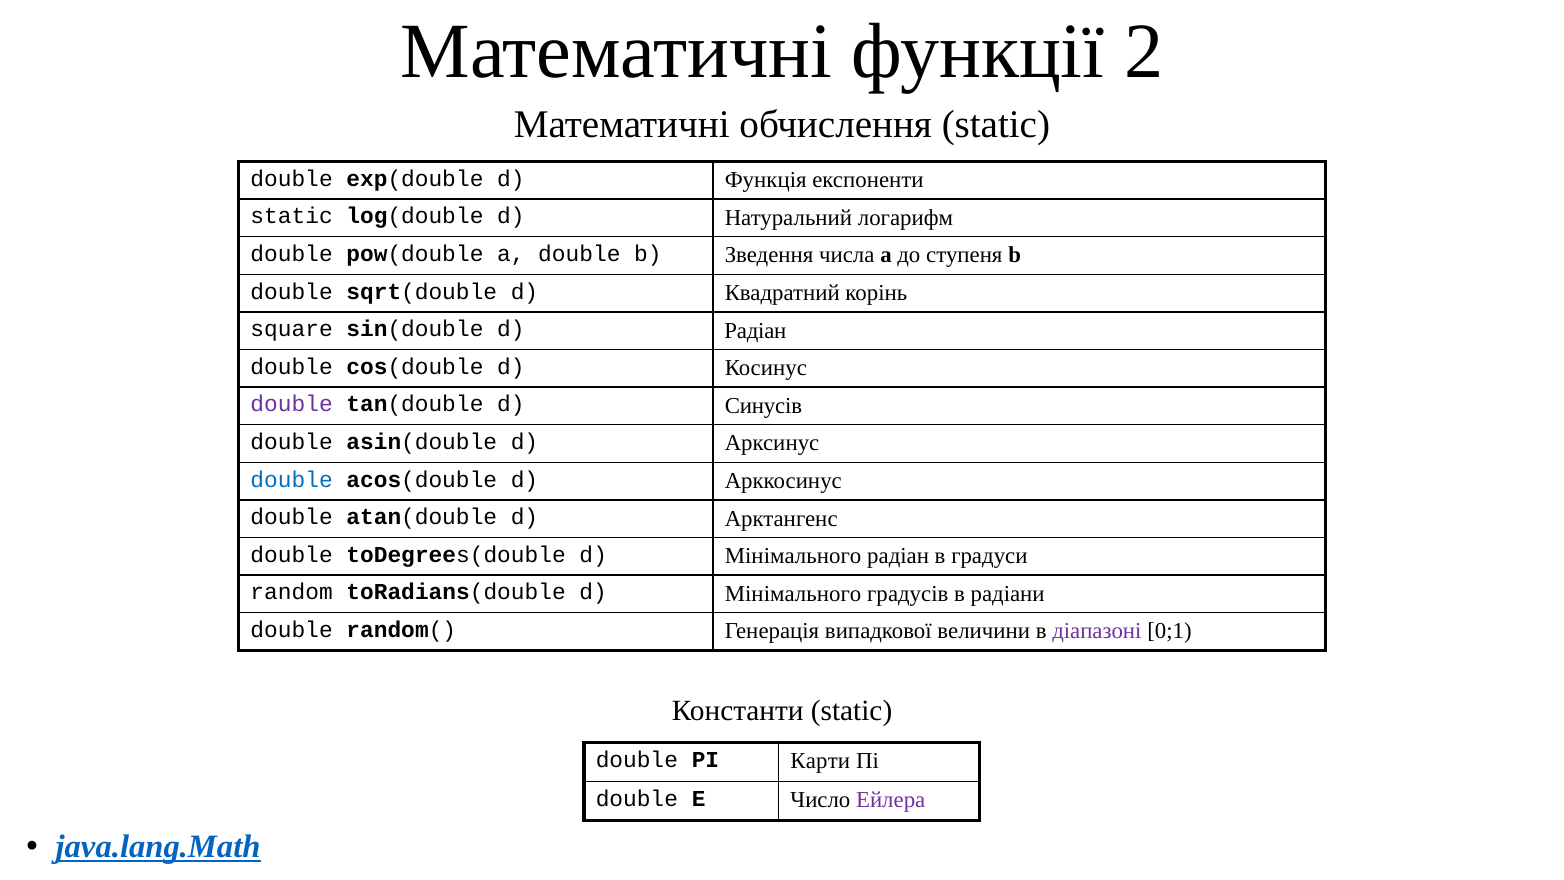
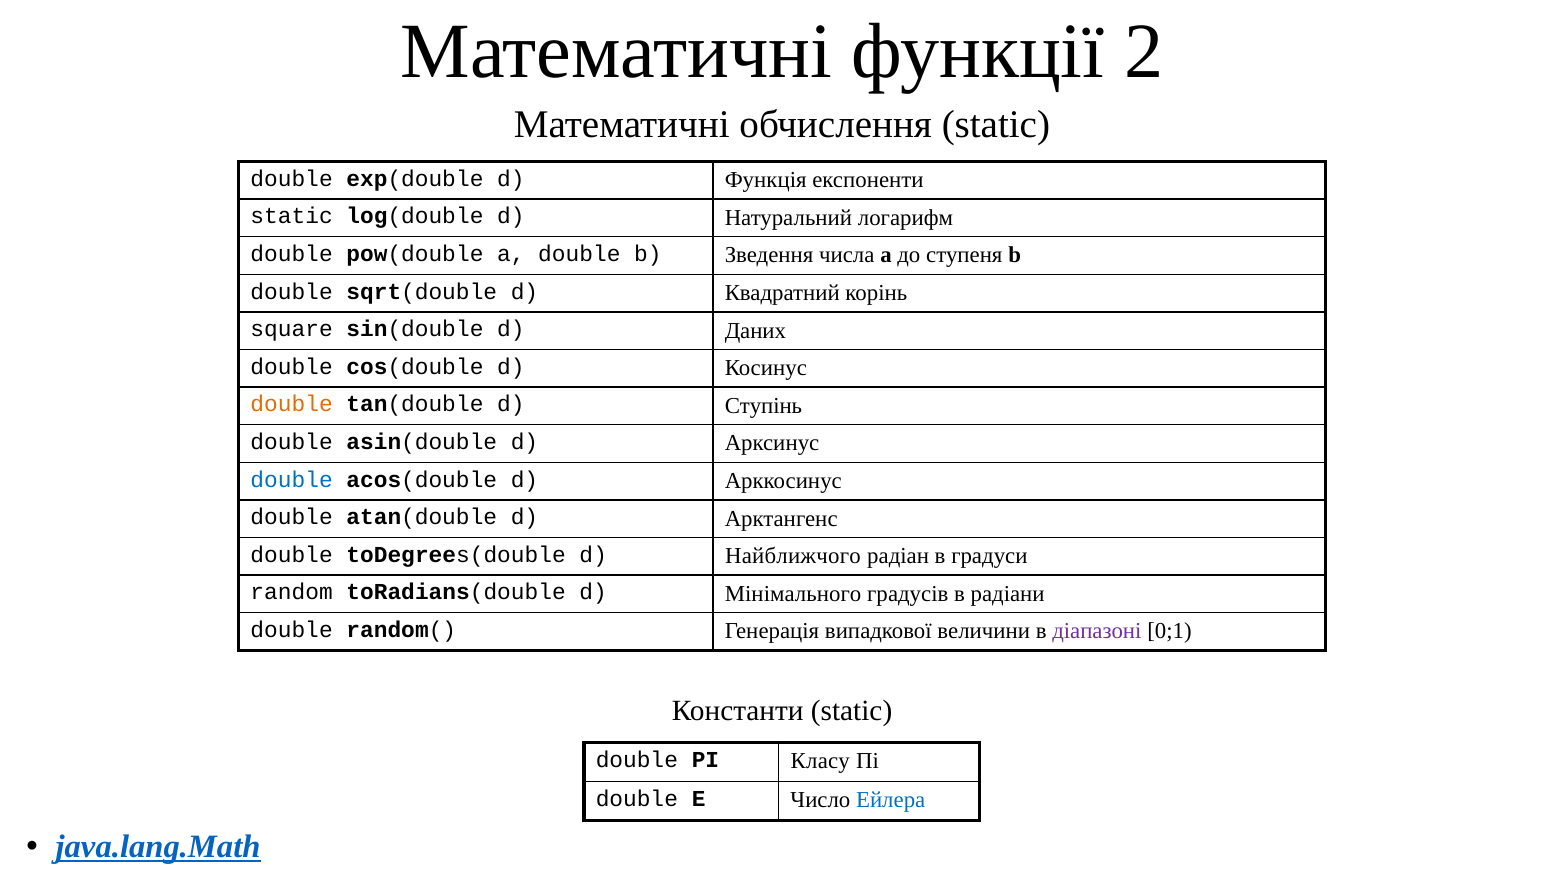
d Радіан: Радіан -> Даних
double at (292, 404) colour: purple -> orange
Синусів: Синусів -> Ступінь
toDegrees(double d Мінімального: Мінімального -> Найближчого
Карти: Карти -> Класу
Ейлера colour: purple -> blue
